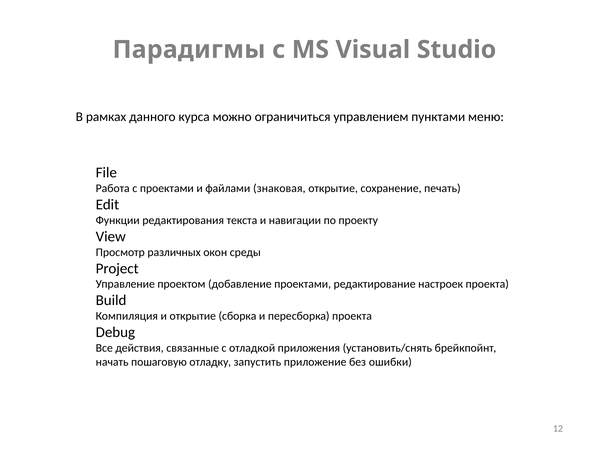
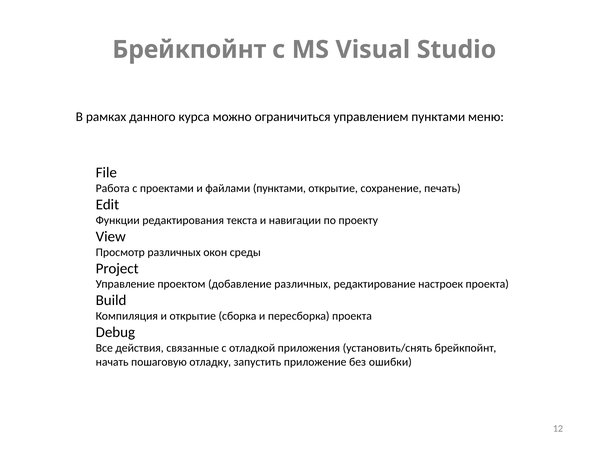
Парадигмы at (189, 50): Парадигмы -> Брейкпойнт
файлами знаковая: знаковая -> пунктами
добавление проектами: проектами -> различных
